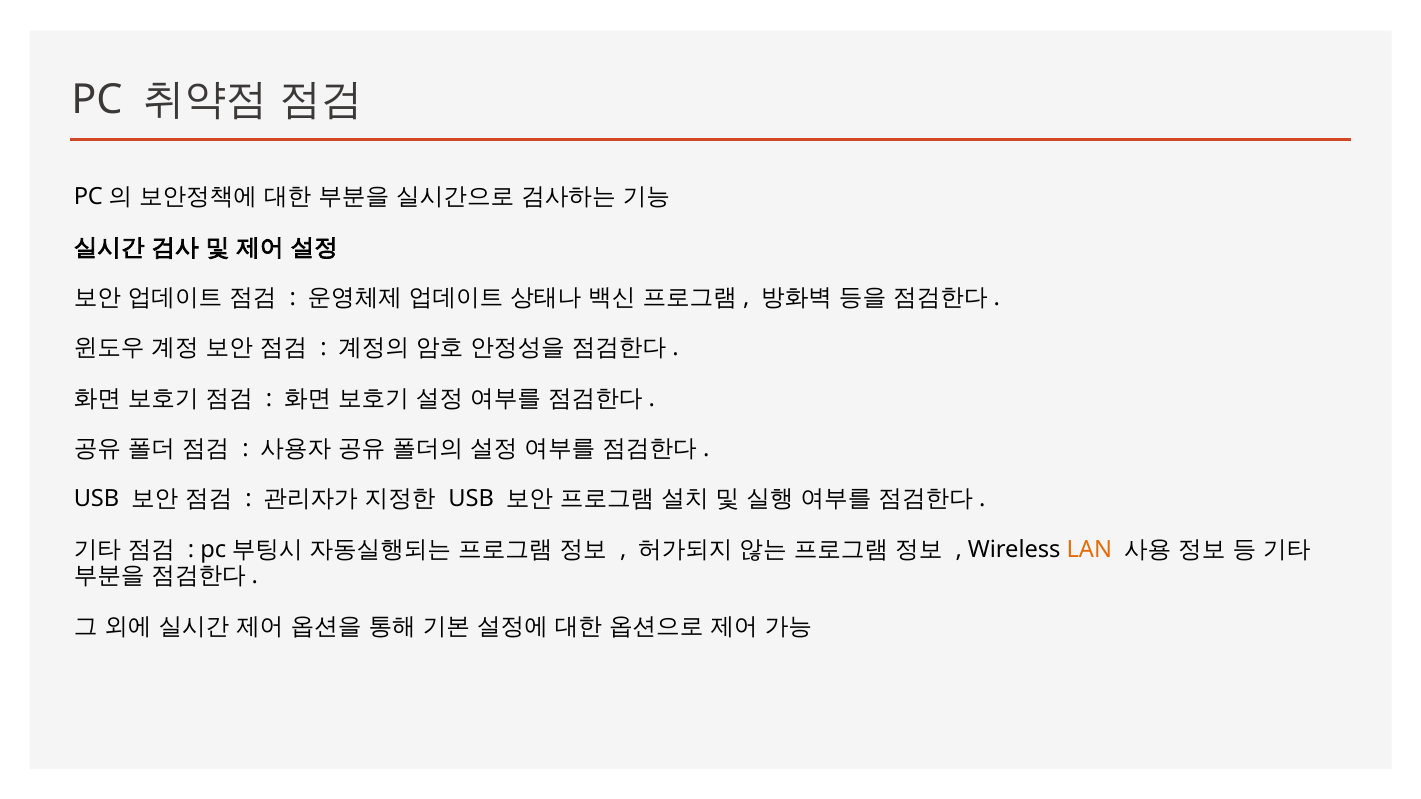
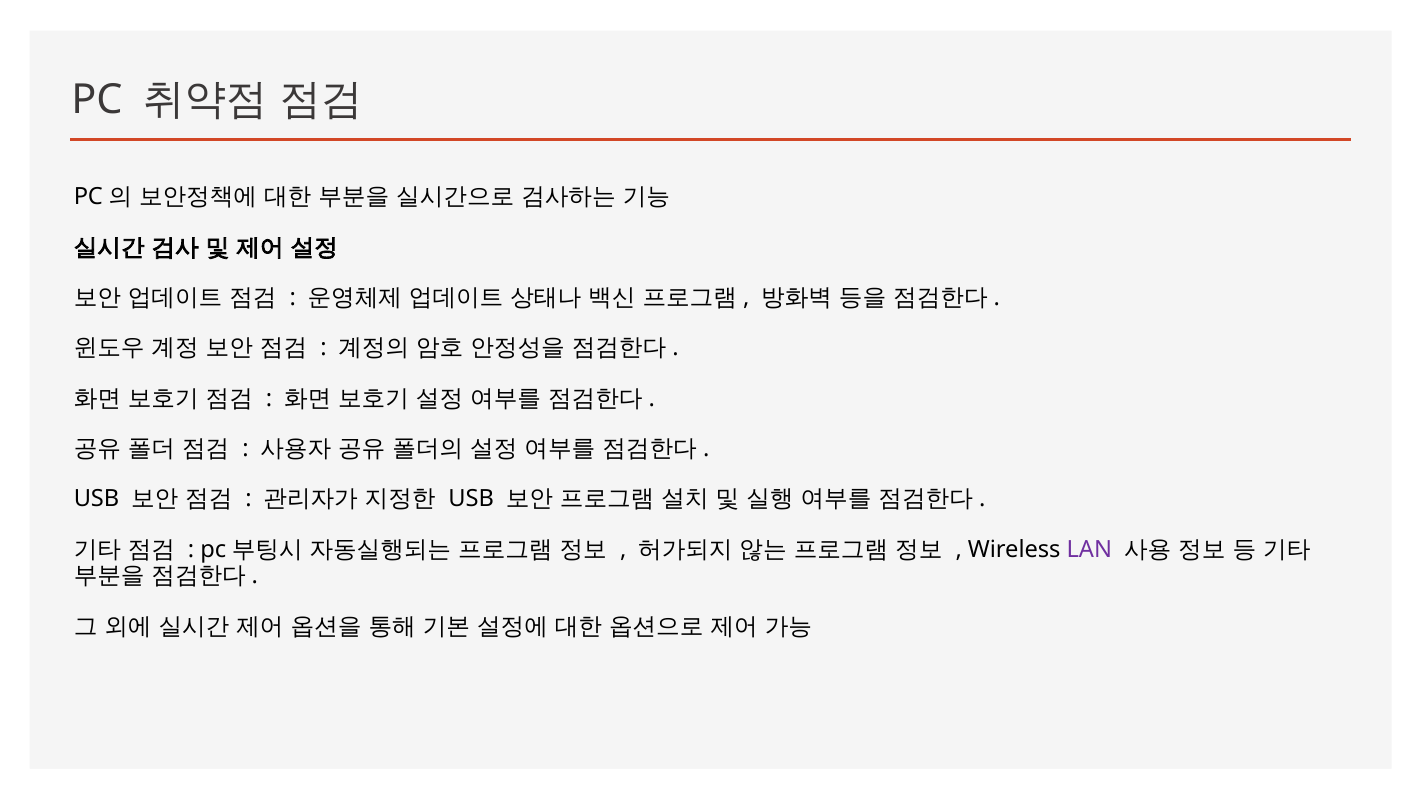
LAN colour: orange -> purple
